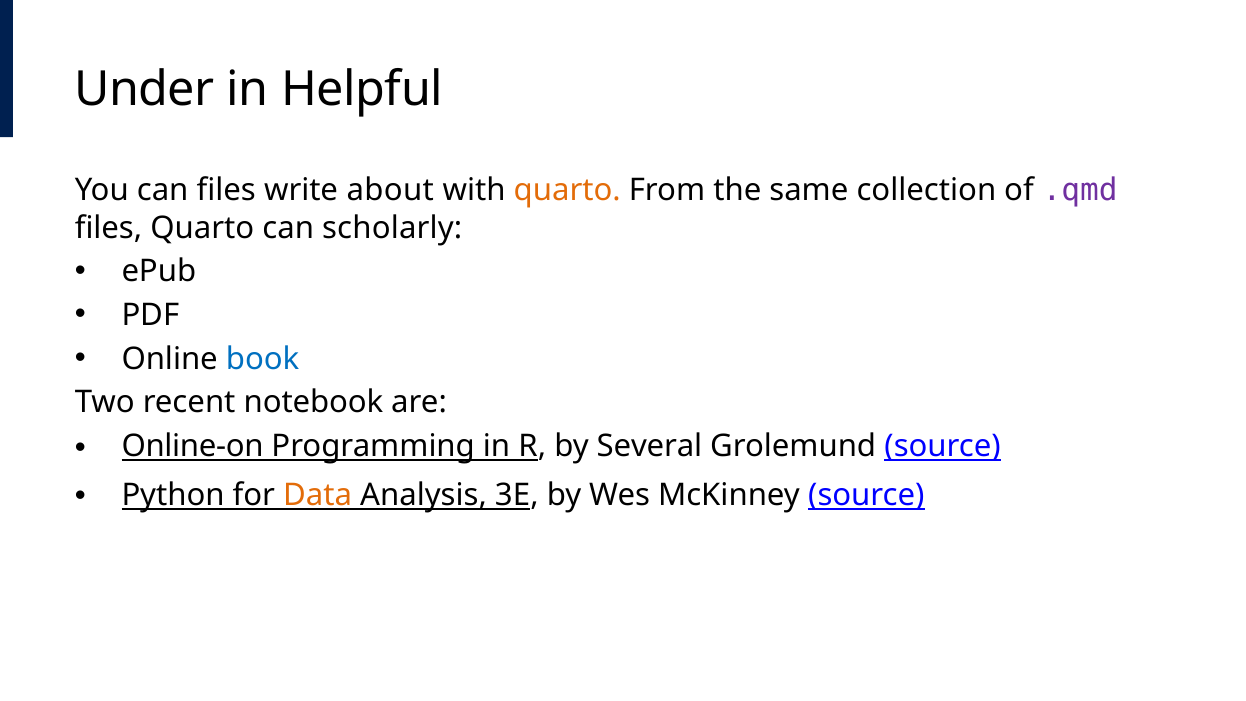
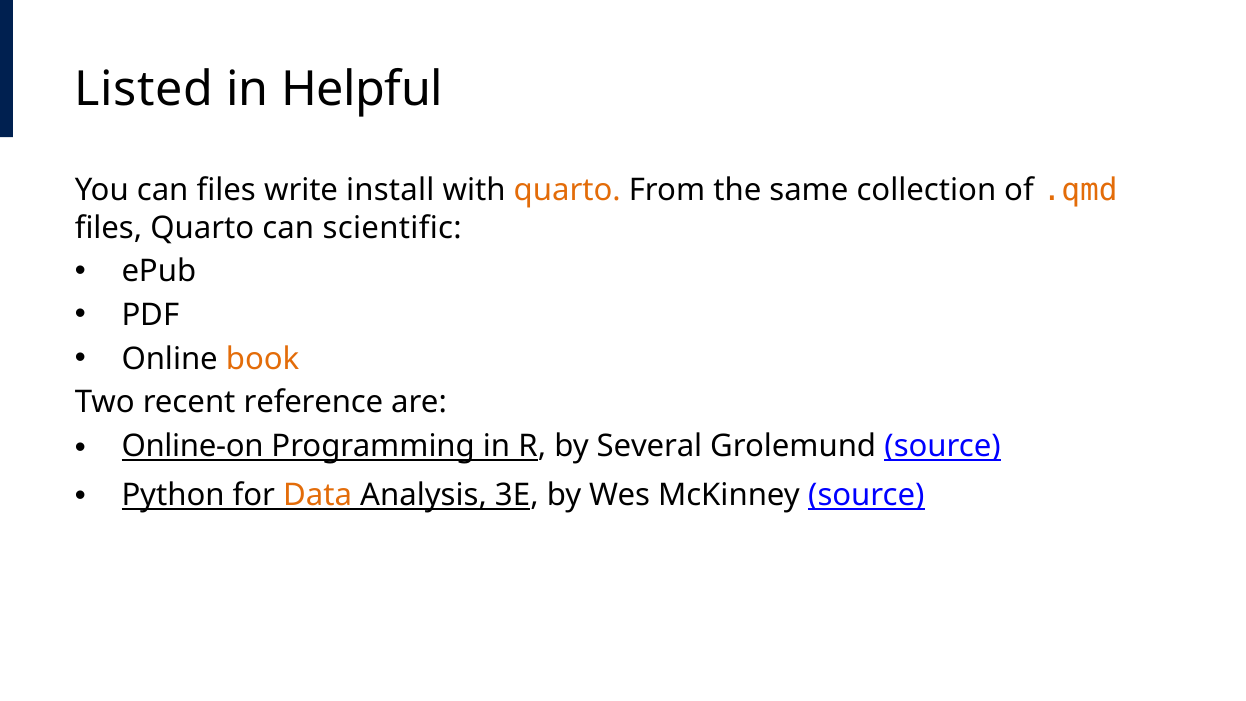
Under: Under -> Listed
about: about -> install
.qmd colour: purple -> orange
scholarly: scholarly -> scientific
book colour: blue -> orange
notebook: notebook -> reference
